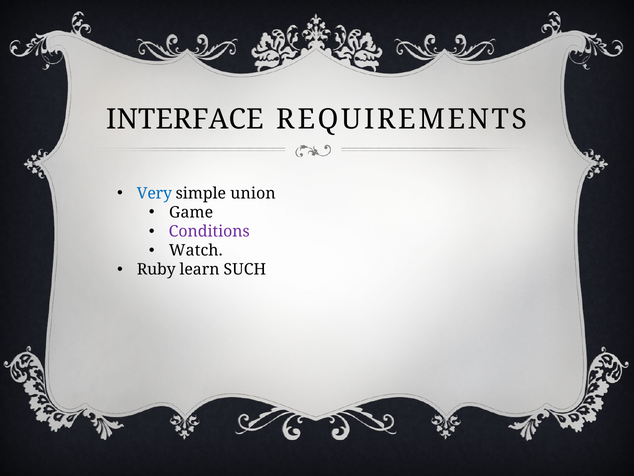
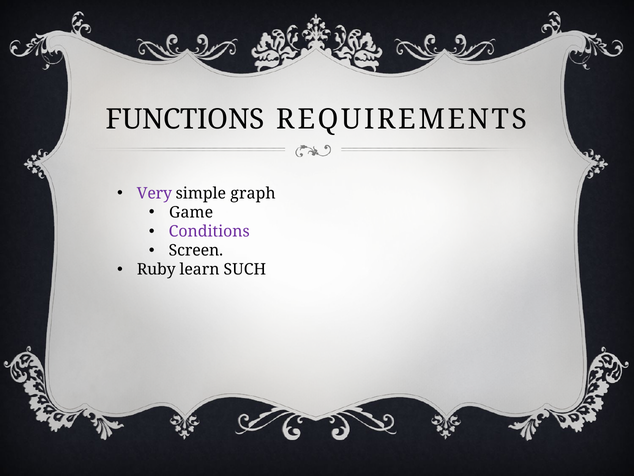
INTERFACE: INTERFACE -> FUNCTIONS
Very colour: blue -> purple
union: union -> graph
Watch: Watch -> Screen
